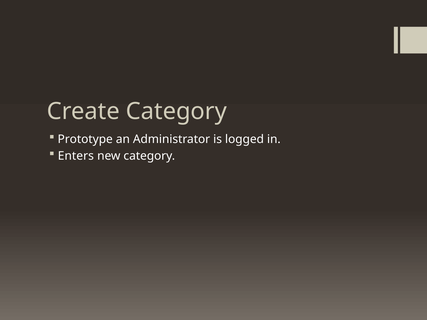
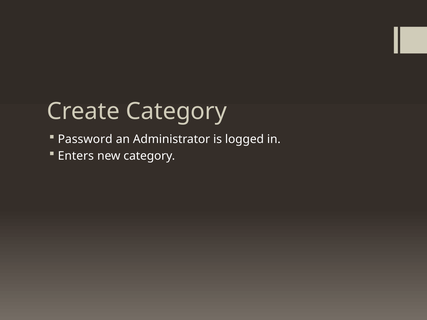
Prototype: Prototype -> Password
